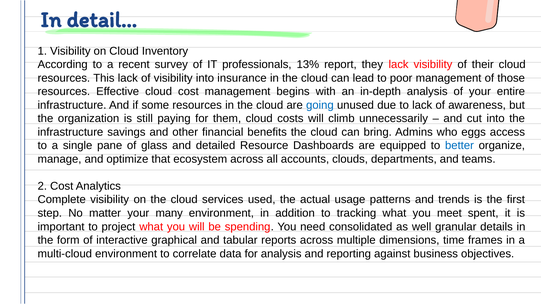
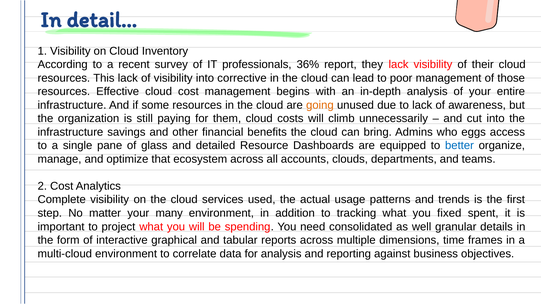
13%: 13% -> 36%
insurance: insurance -> corrective
going colour: blue -> orange
meet: meet -> fixed
